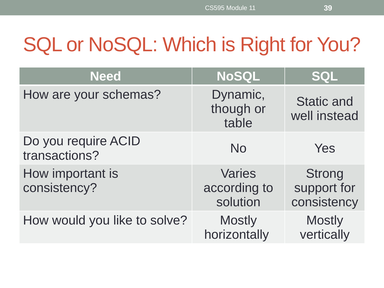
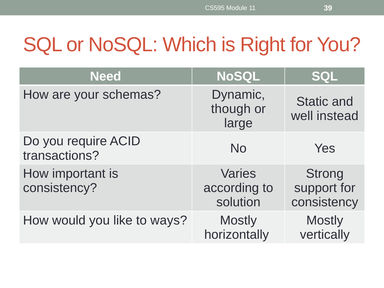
table: table -> large
solve: solve -> ways
